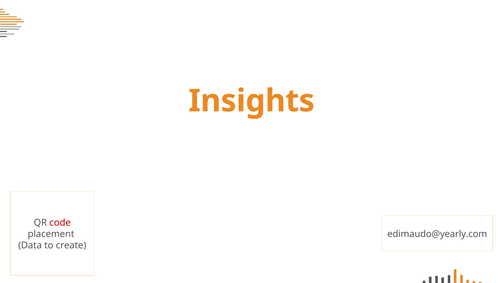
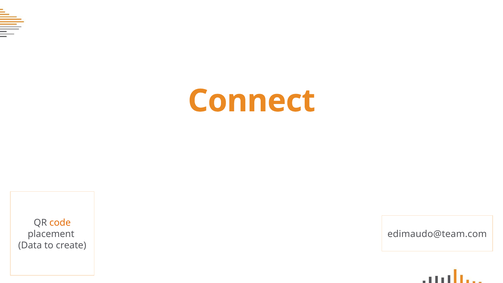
Insights: Insights -> Connect
code colour: red -> orange
edimaudo@yearly.com: edimaudo@yearly.com -> edimaudo@team.com
